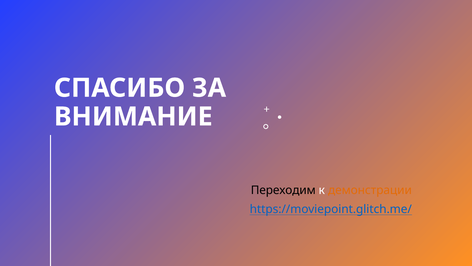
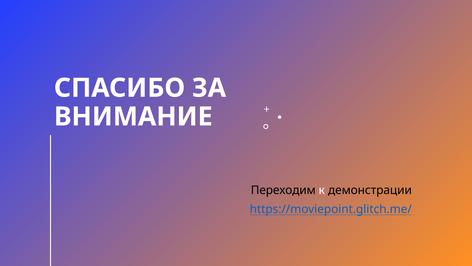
демонстрации colour: orange -> black
